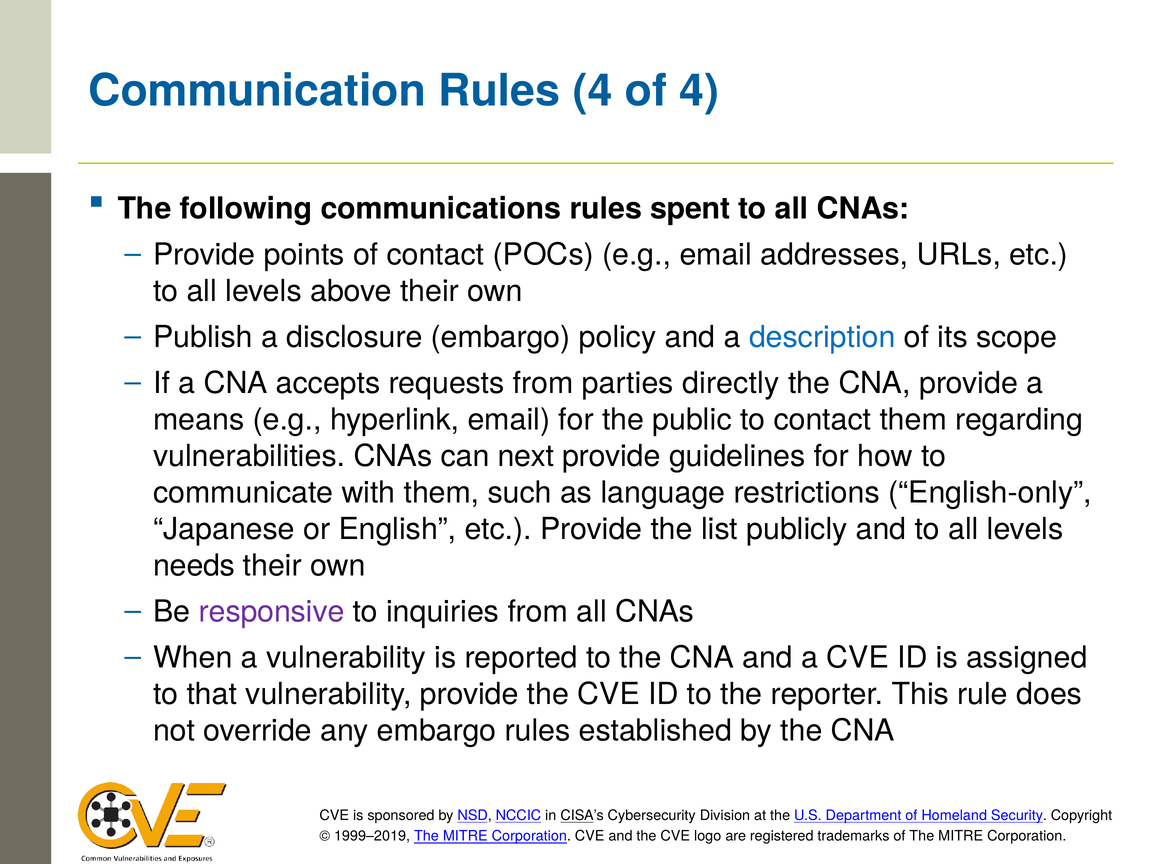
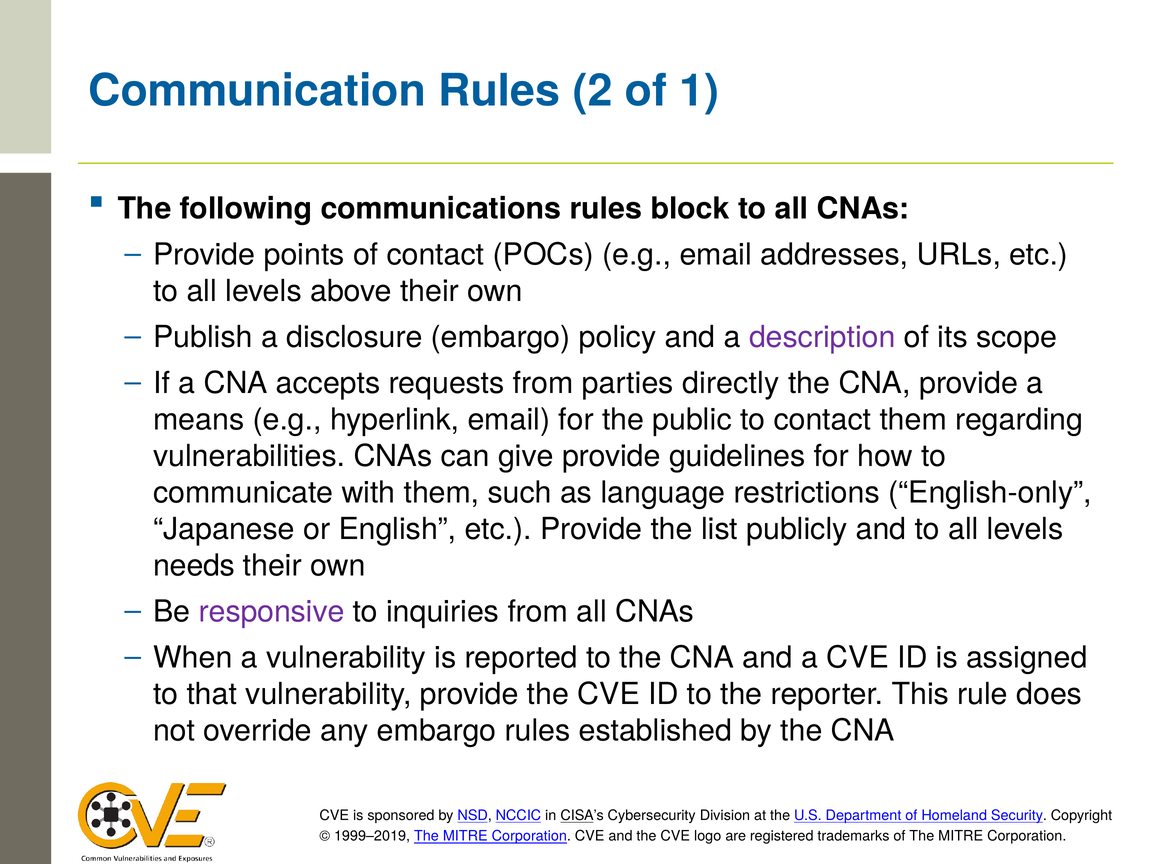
Rules 4: 4 -> 2
of 4: 4 -> 1
spent: spent -> block
description colour: blue -> purple
next: next -> give
